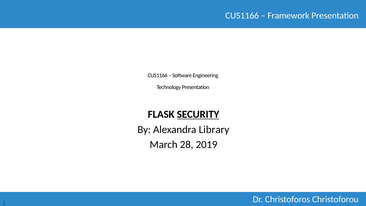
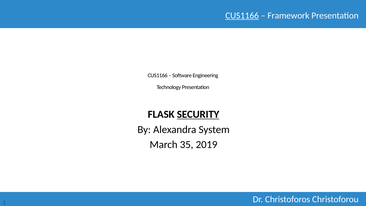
CUS1166 at (242, 16) underline: none -> present
Library: Library -> System
28: 28 -> 35
